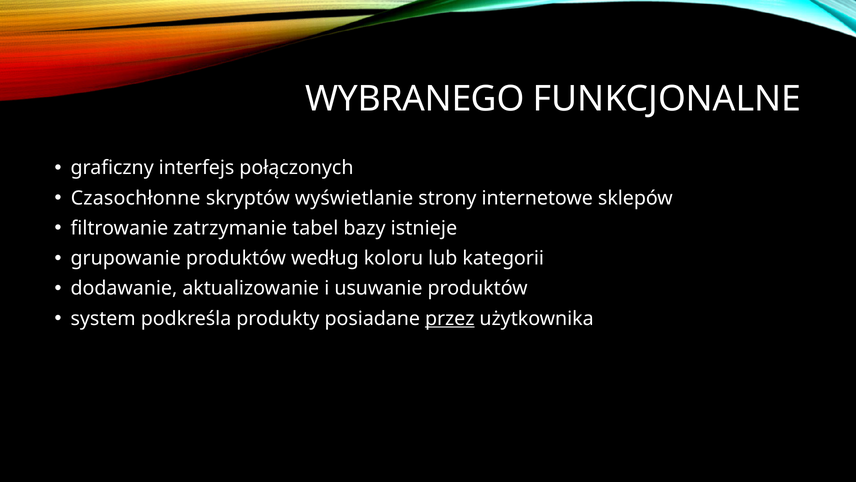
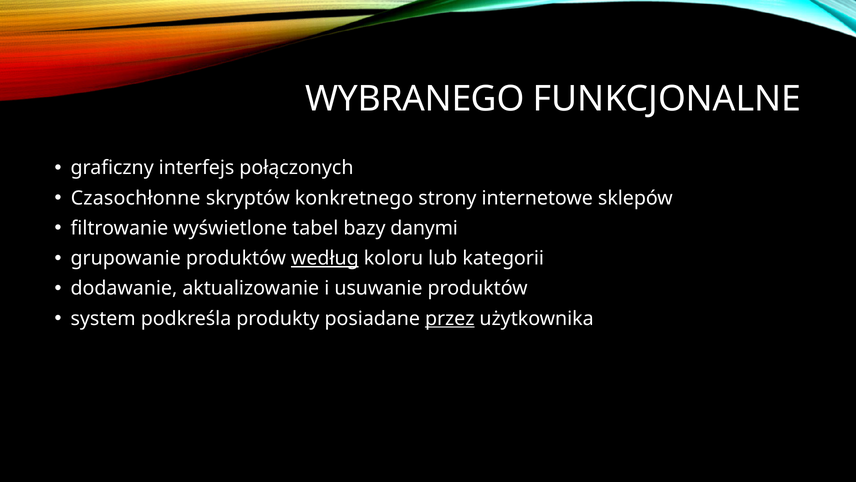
wyświetlanie: wyświetlanie -> konkretnego
zatrzymanie: zatrzymanie -> wyświetlone
istnieje: istnieje -> danymi
według underline: none -> present
